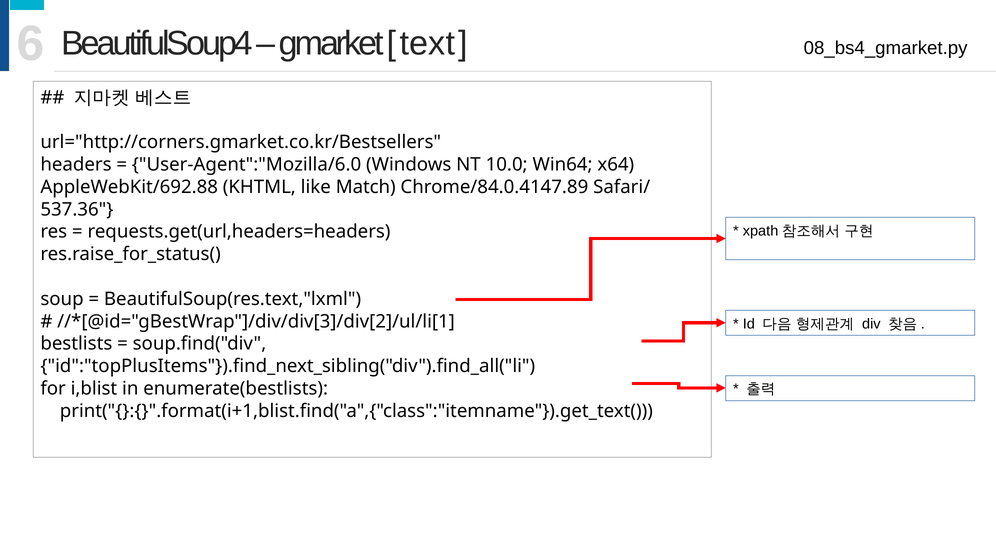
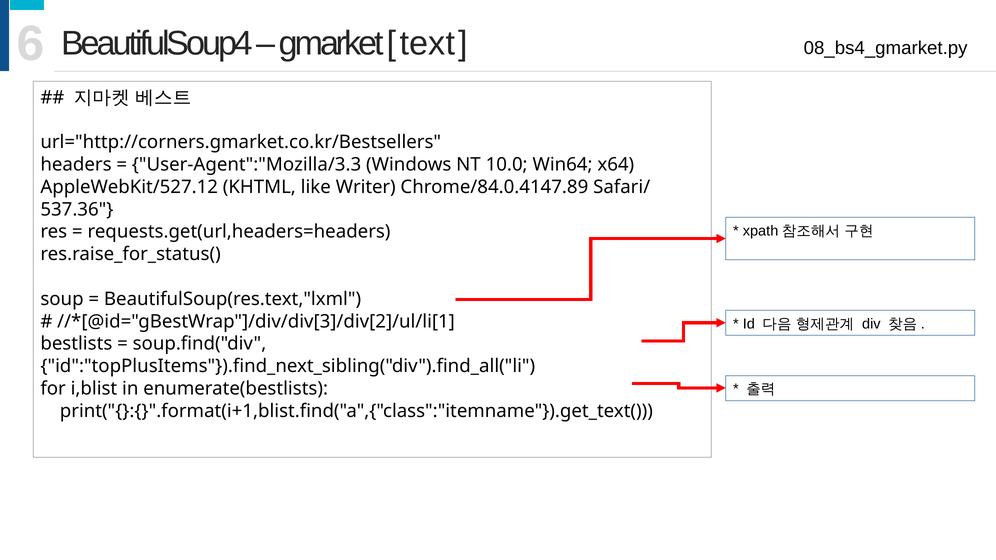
User-Agent":"Mozilla/6.0: User-Agent":"Mozilla/6.0 -> User-Agent":"Mozilla/3.3
AppleWebKit/692.88: AppleWebKit/692.88 -> AppleWebKit/527.12
Match: Match -> Writer
